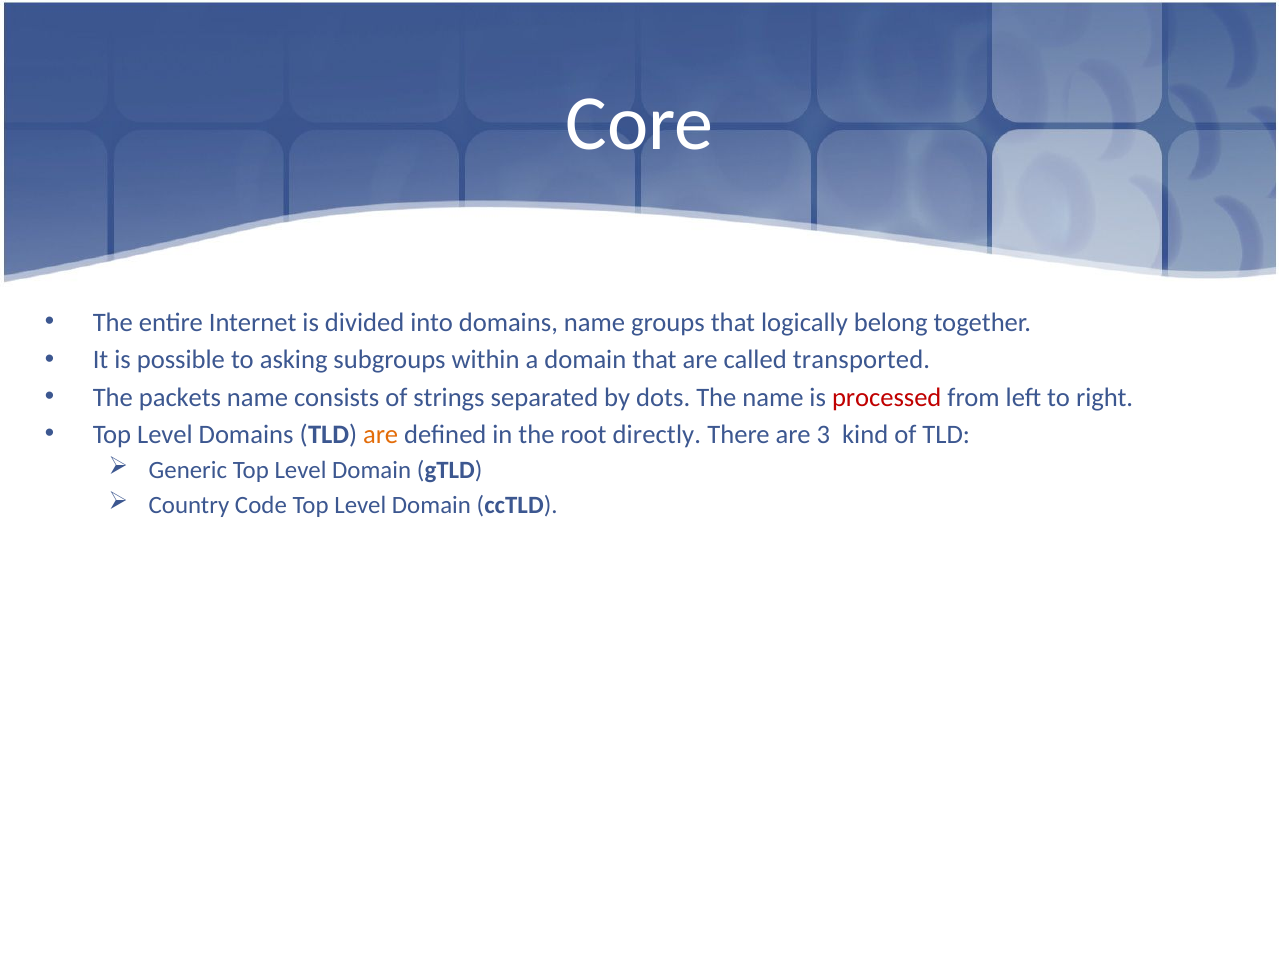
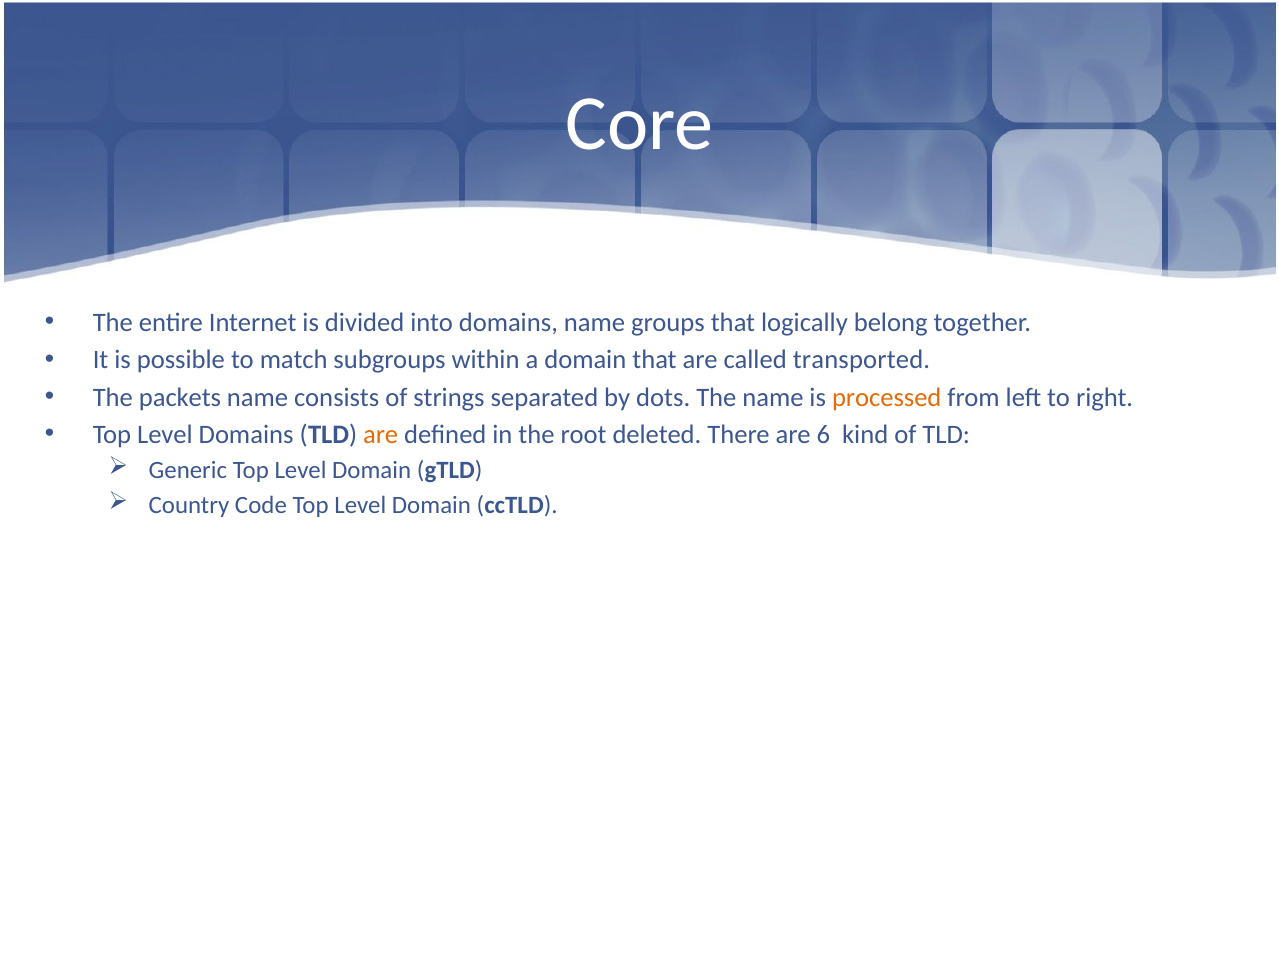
asking: asking -> match
processed colour: red -> orange
directly: directly -> deleted
3: 3 -> 6
